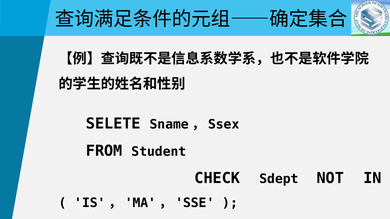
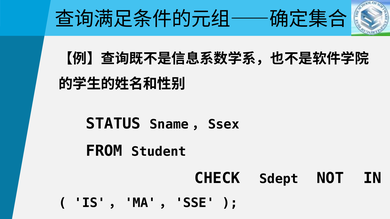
SELETE: SELETE -> STATUS
